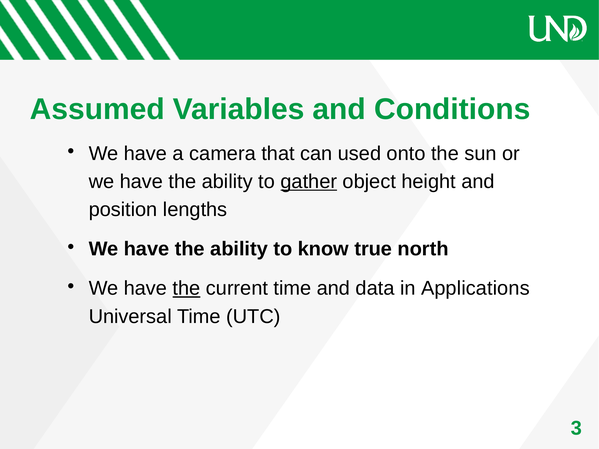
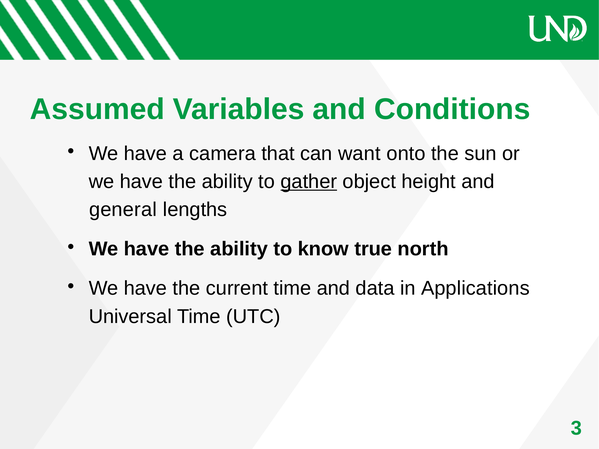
used: used -> want
position: position -> general
the at (187, 289) underline: present -> none
